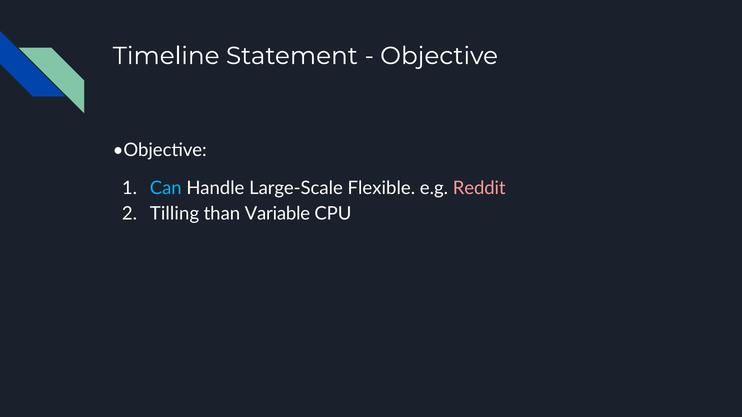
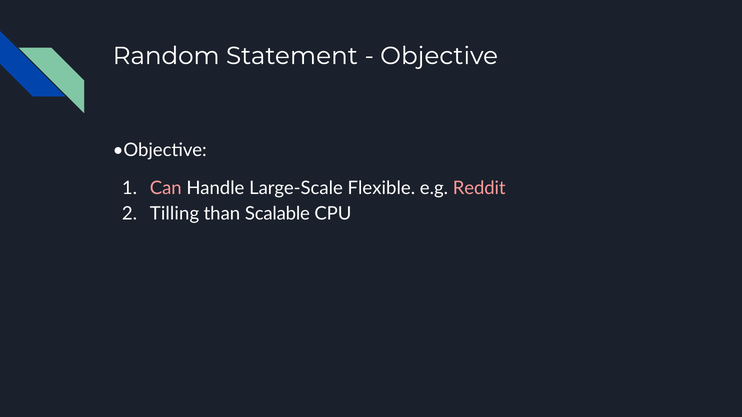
Timeline: Timeline -> Random
Can colour: light blue -> pink
Variable: Variable -> Scalable
